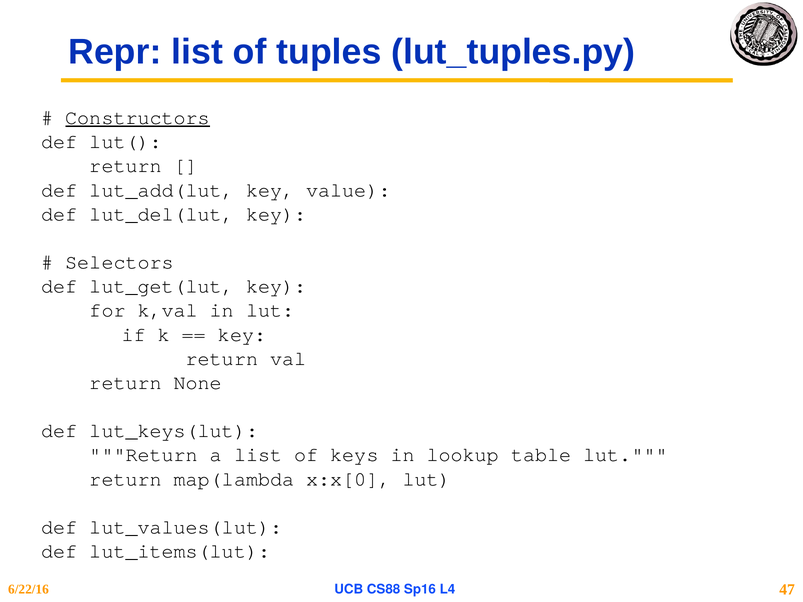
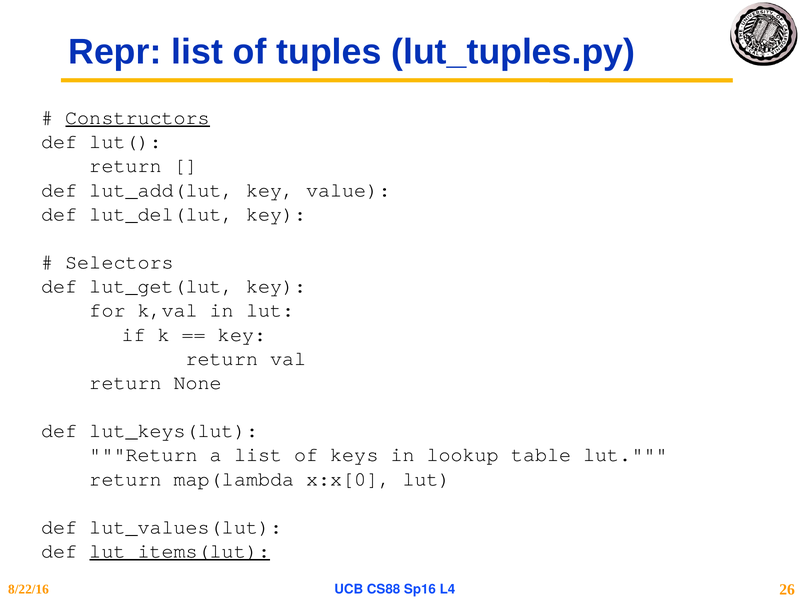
lut_items(lut underline: none -> present
6/22/16: 6/22/16 -> 8/22/16
47: 47 -> 26
